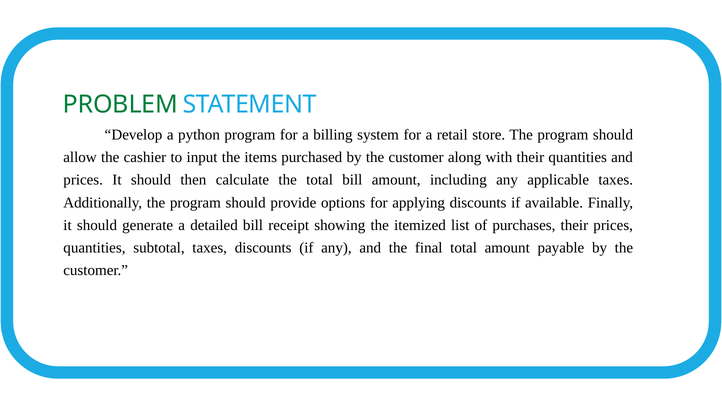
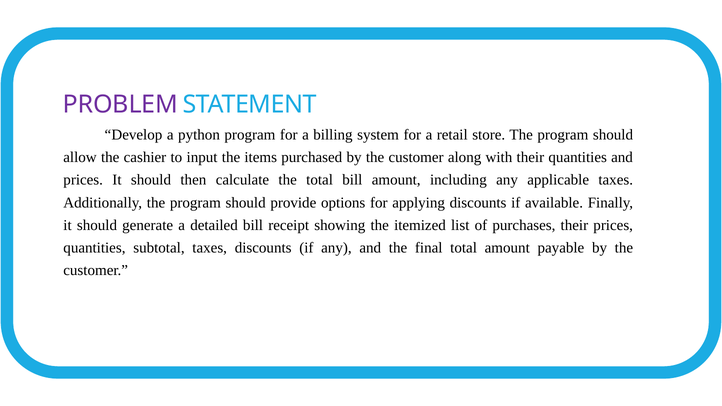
PROBLEM colour: green -> purple
